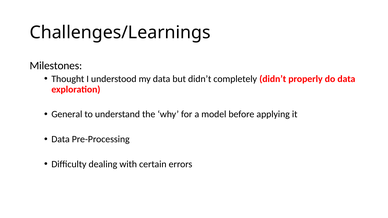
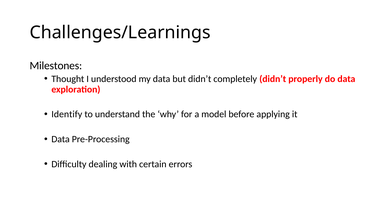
General: General -> Identify
